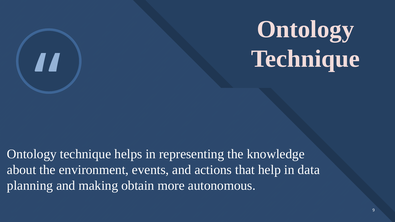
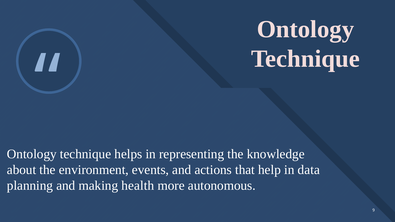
obtain: obtain -> health
